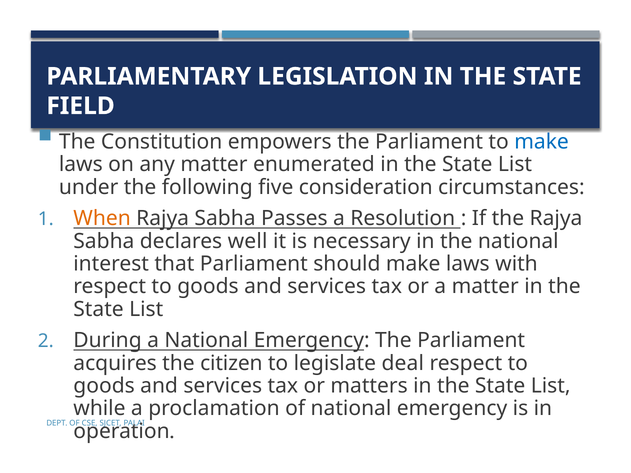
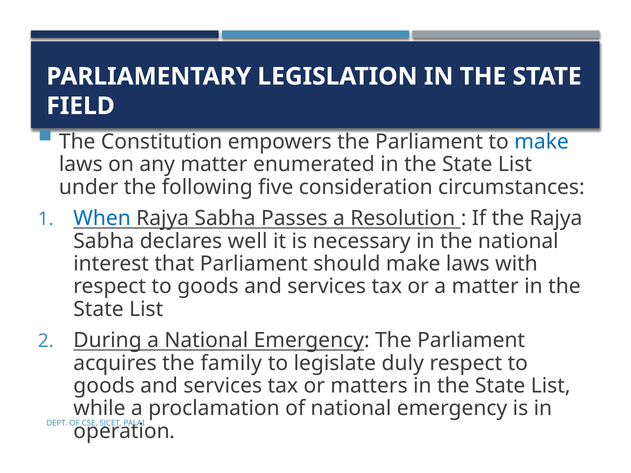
When colour: orange -> blue
citizen: citizen -> family
deal: deal -> duly
